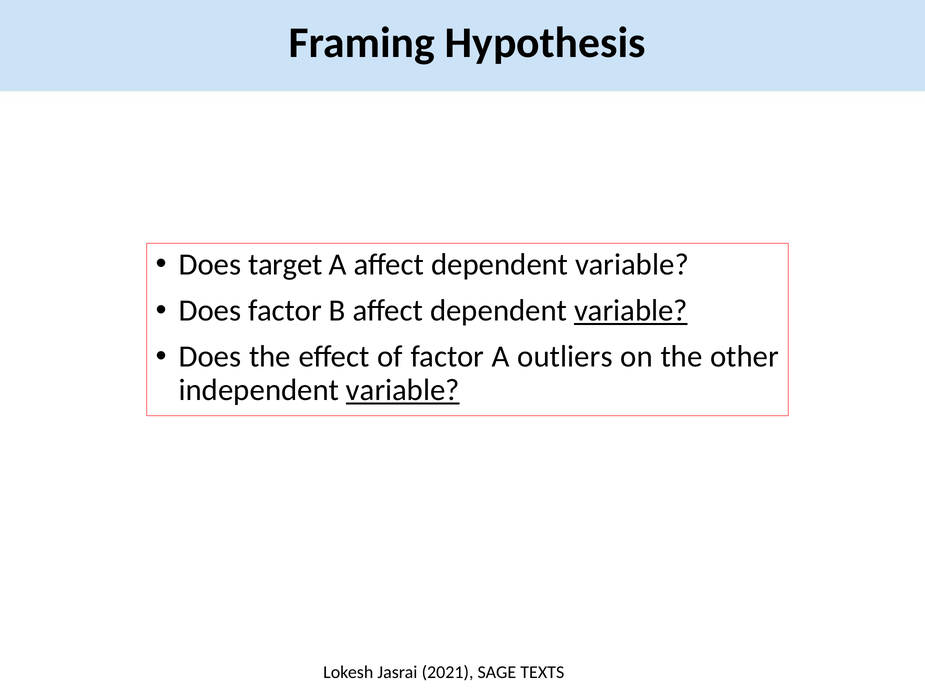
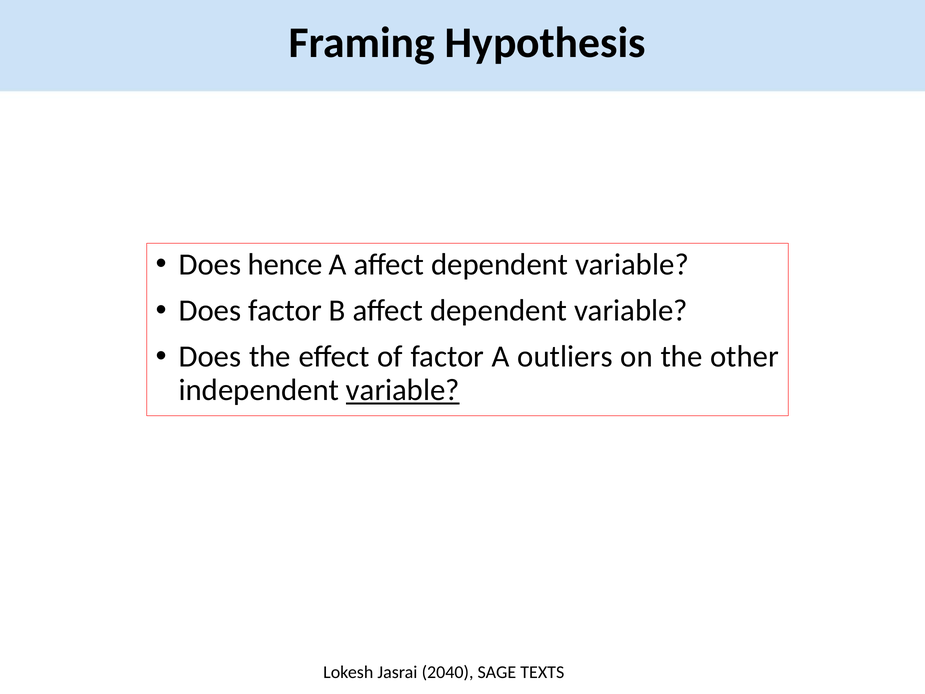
target: target -> hence
variable at (631, 311) underline: present -> none
2021: 2021 -> 2040
